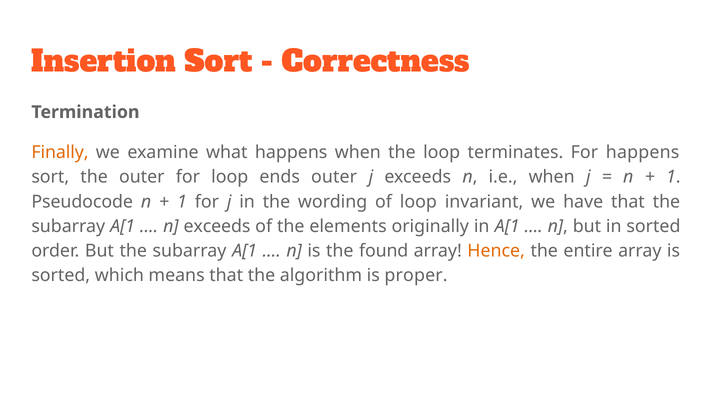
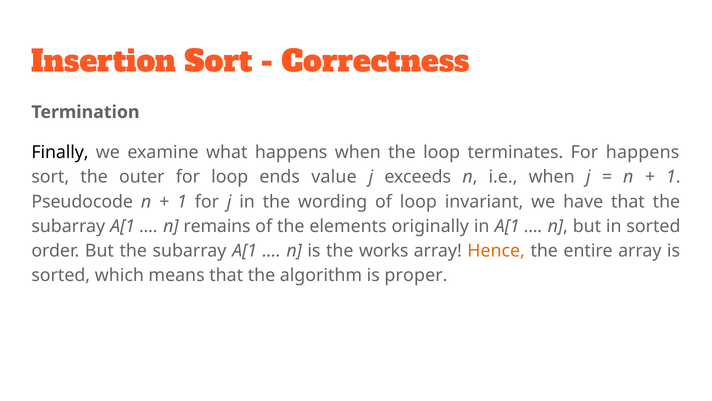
Finally colour: orange -> black
ends outer: outer -> value
n exceeds: exceeds -> remains
found: found -> works
